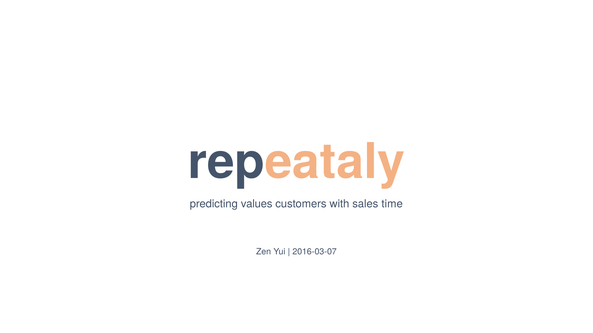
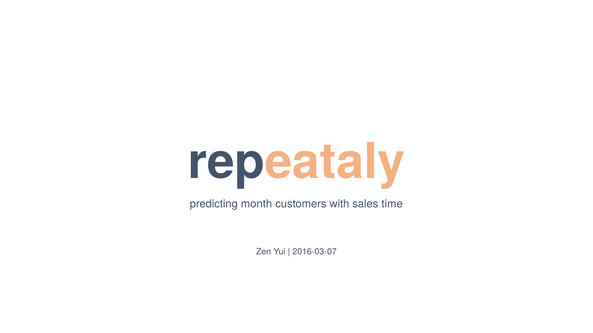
values: values -> month
